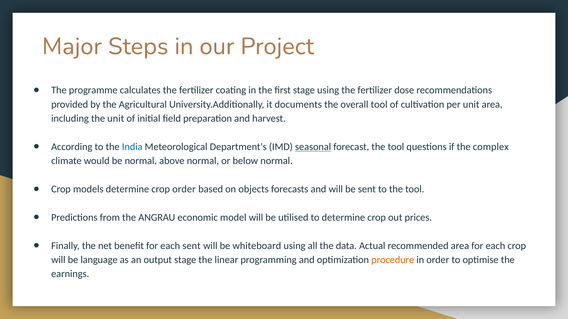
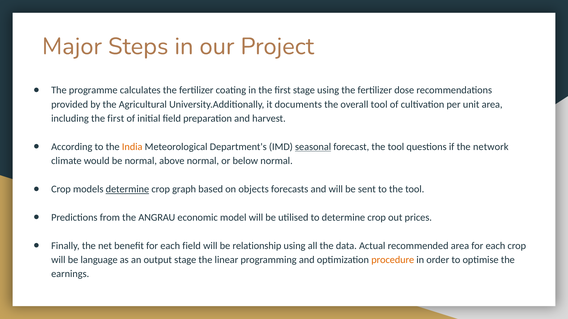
including the unit: unit -> first
India colour: blue -> orange
complex: complex -> network
determine at (127, 189) underline: none -> present
crop order: order -> graph
each sent: sent -> field
whiteboard: whiteboard -> relationship
